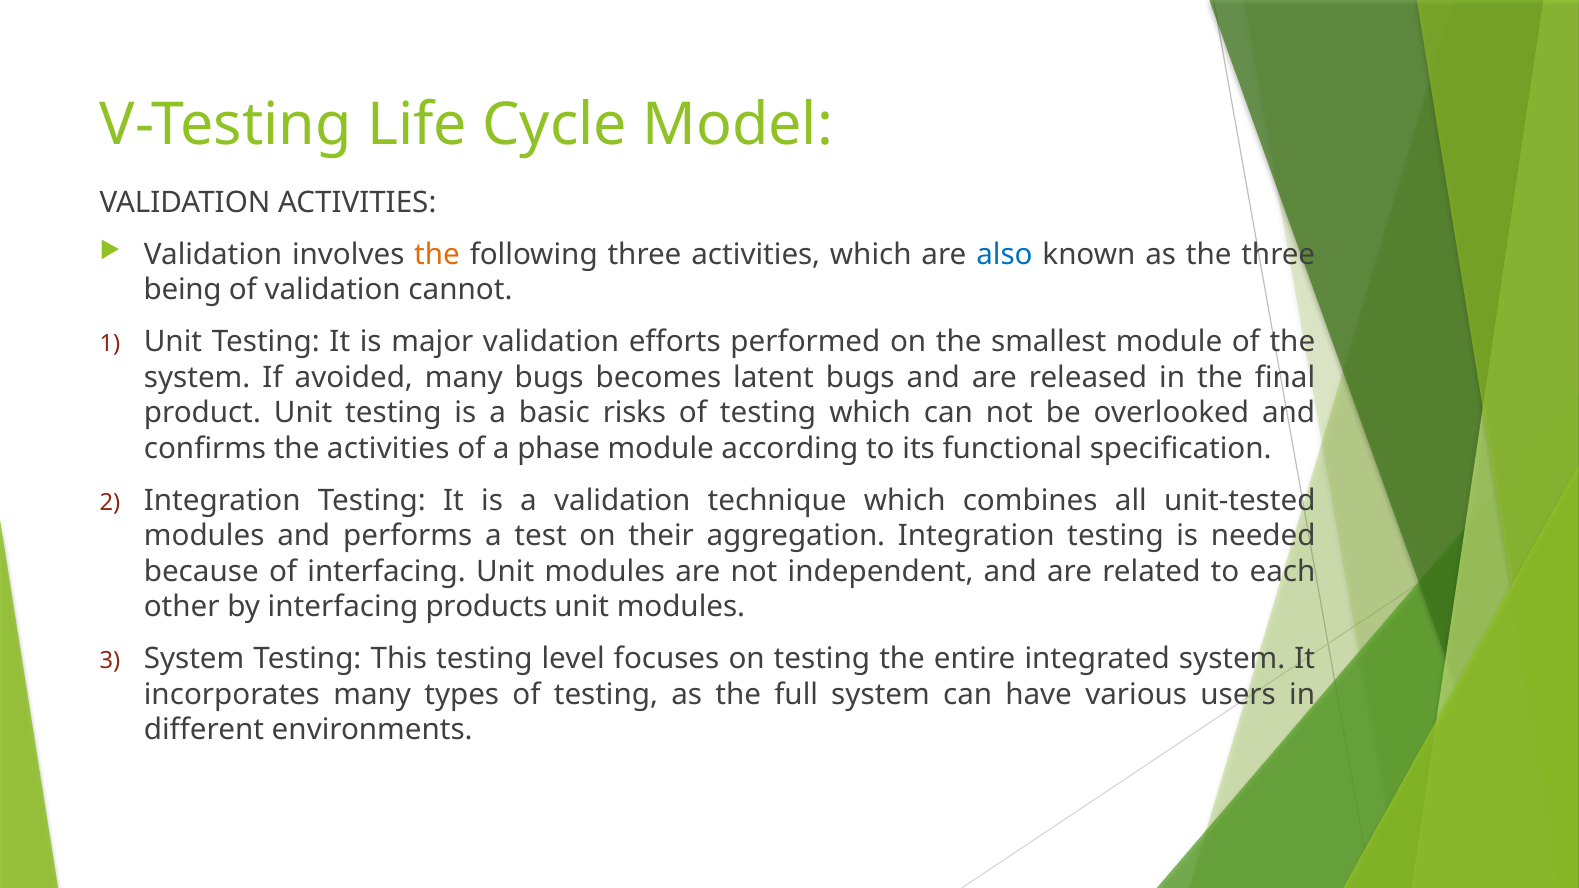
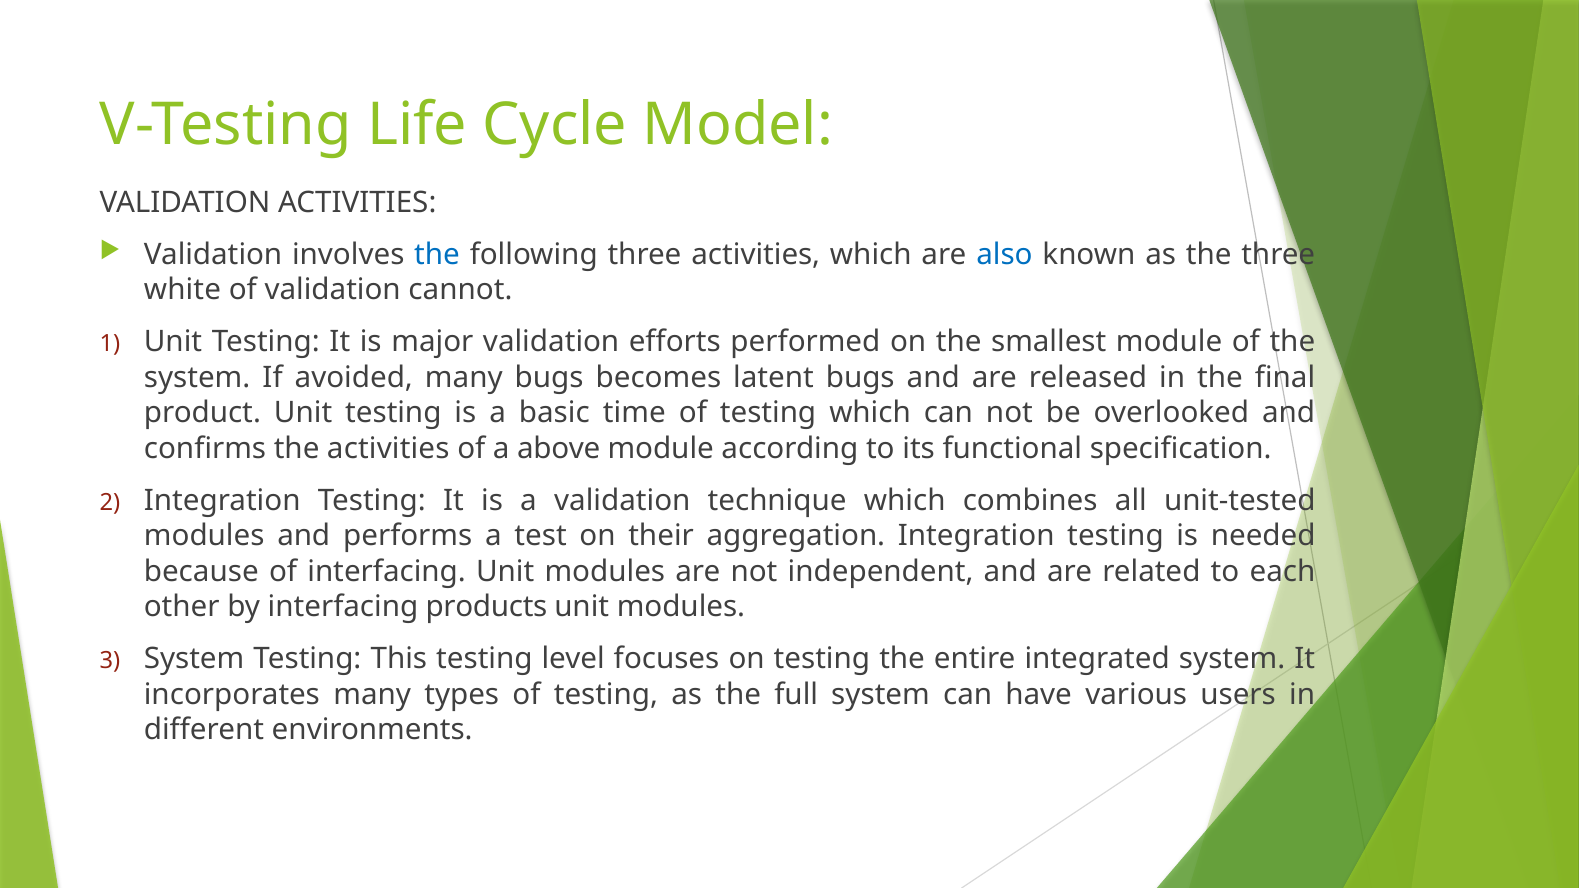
the at (437, 255) colour: orange -> blue
being: being -> white
risks: risks -> time
phase: phase -> above
